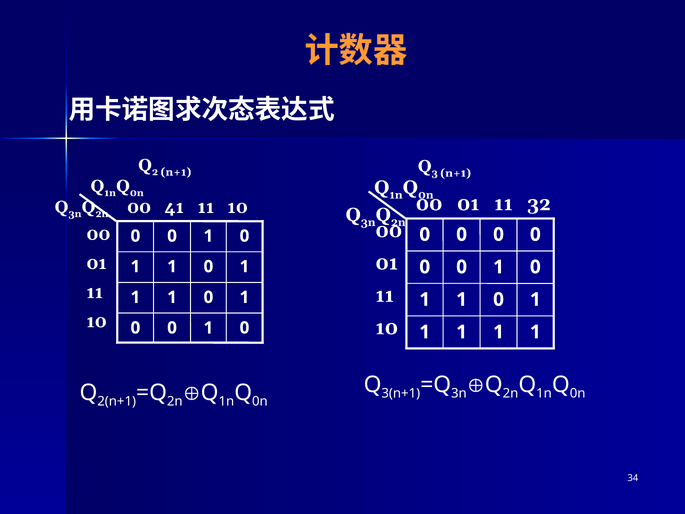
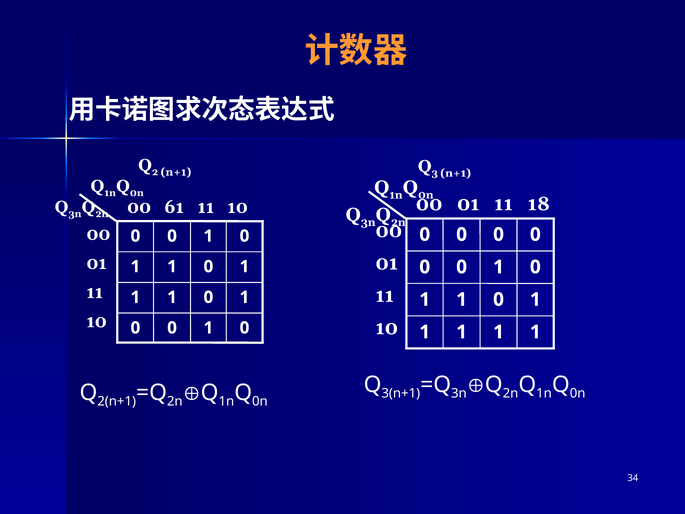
32: 32 -> 18
41: 41 -> 61
